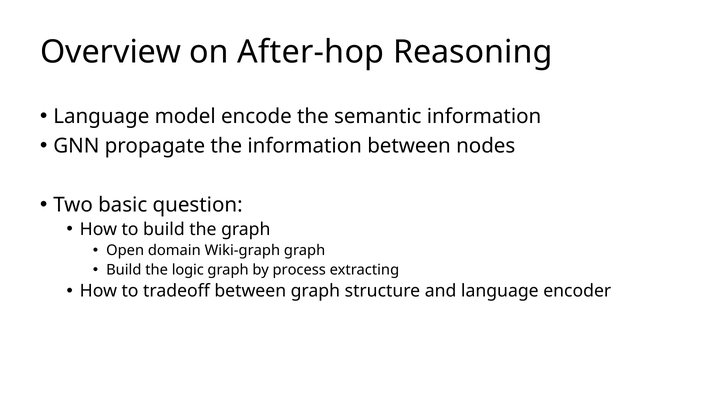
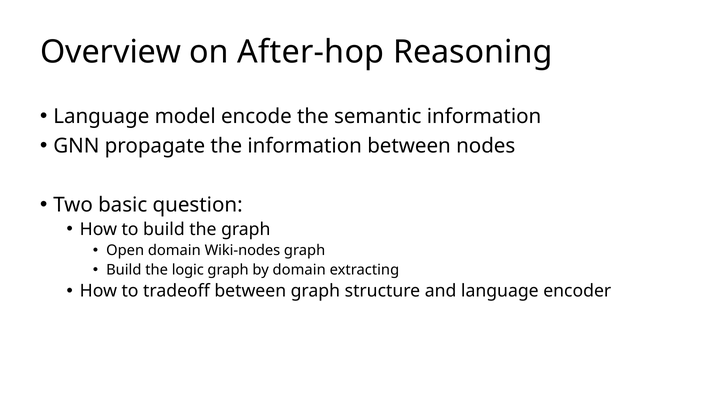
Wiki-graph: Wiki-graph -> Wiki-nodes
by process: process -> domain
